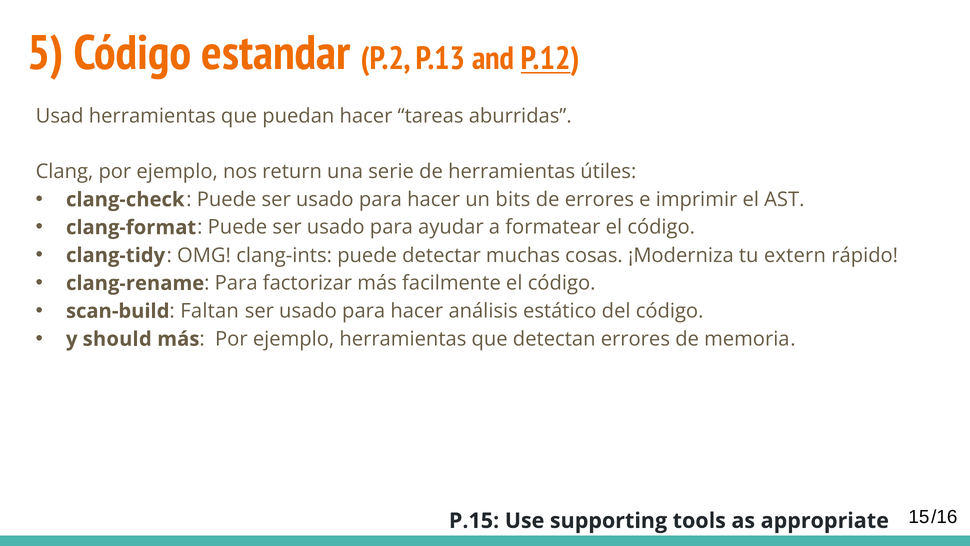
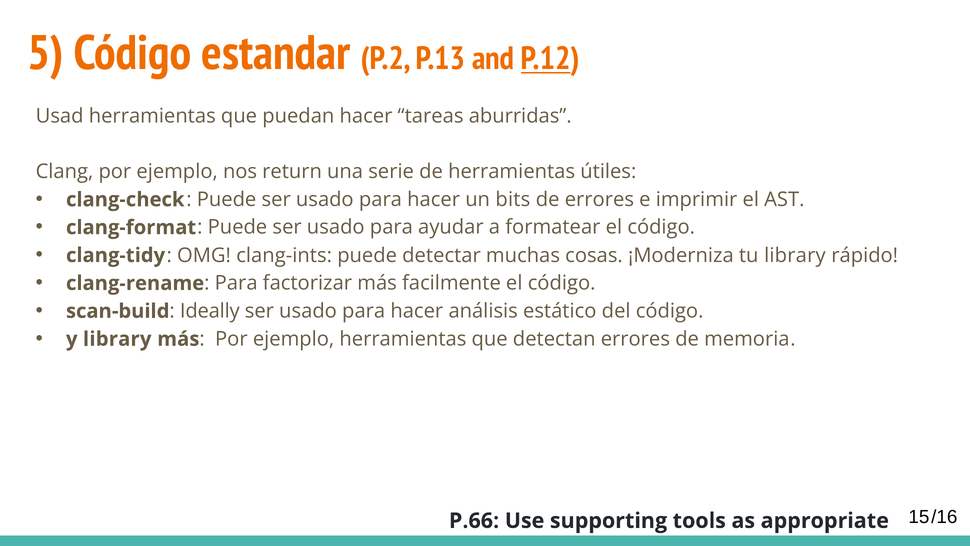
tu extern: extern -> library
Faltan: Faltan -> Ideally
y should: should -> library
P.15: P.15 -> P.66
